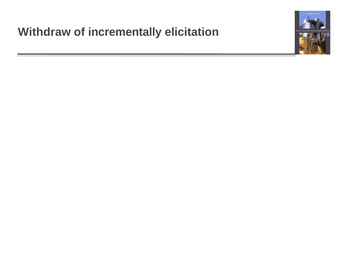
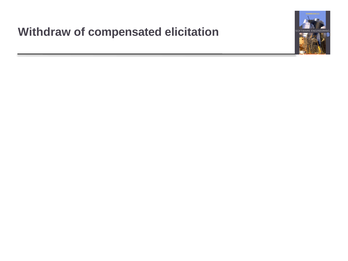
incrementally: incrementally -> compensated
